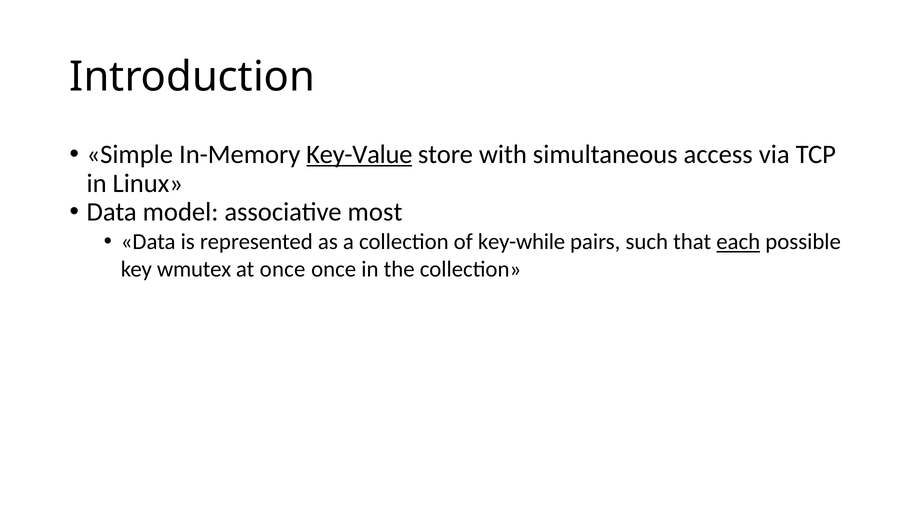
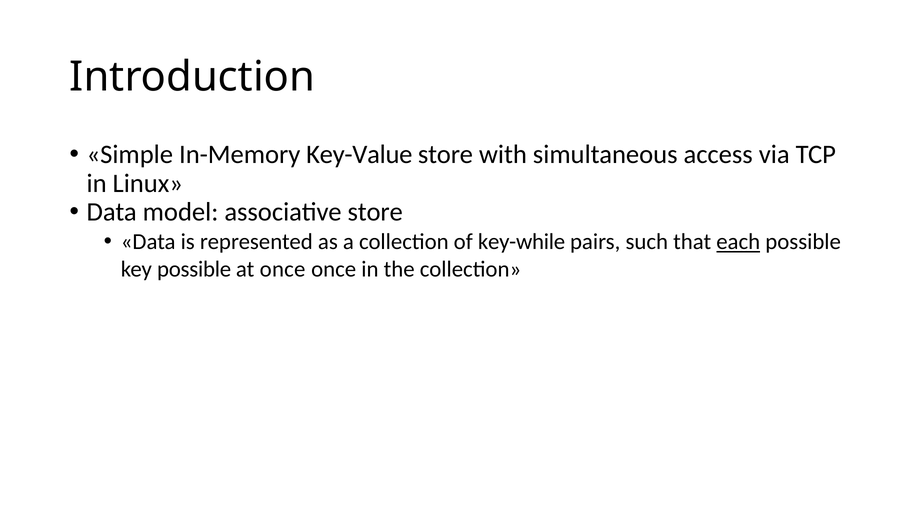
Key-Value underline: present -> none
associative most: most -> store
key wmutex: wmutex -> possible
